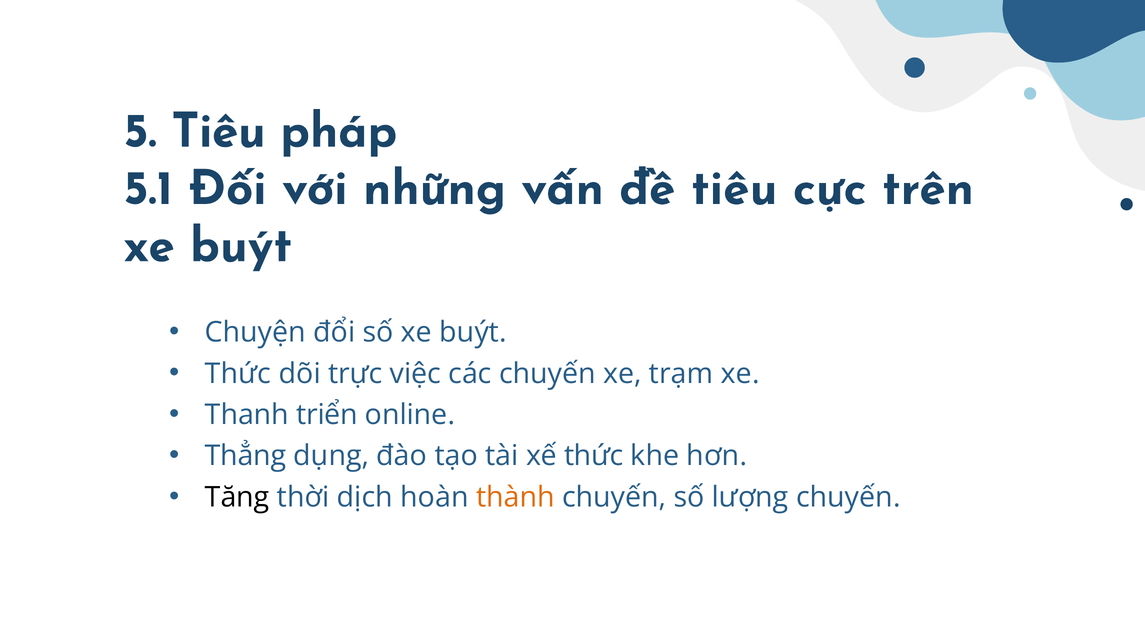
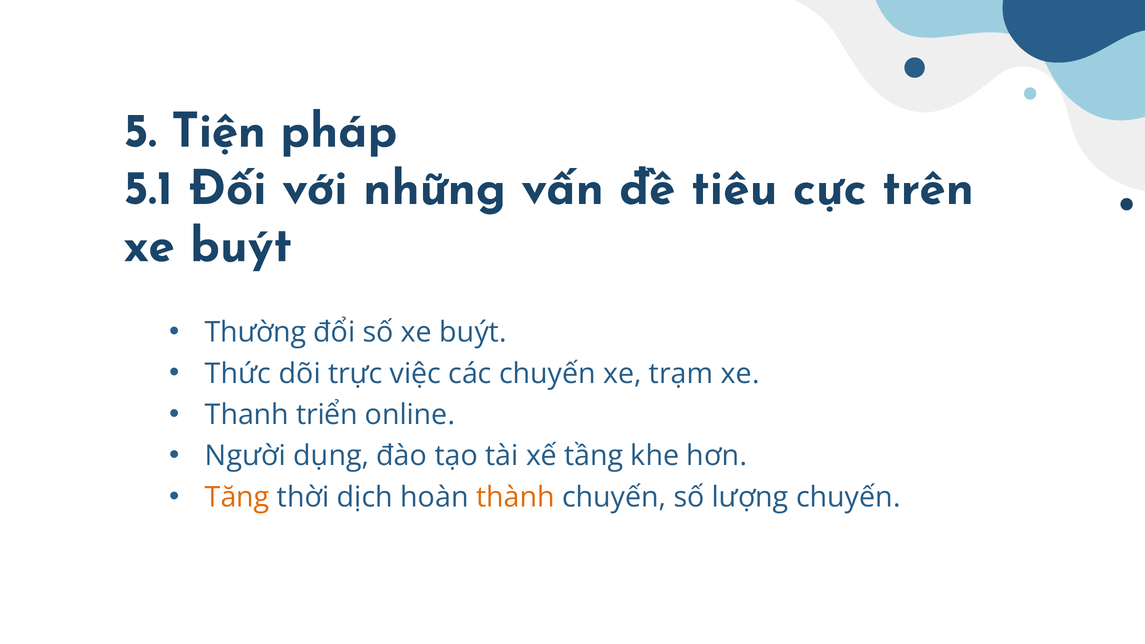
5 Tiêu: Tiêu -> Tiện
Chuyện: Chuyện -> Thường
Thẳng: Thẳng -> Người
xế thức: thức -> tầng
Tăng colour: black -> orange
